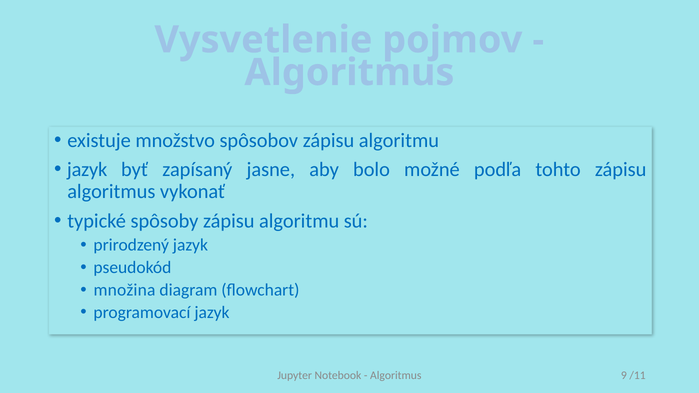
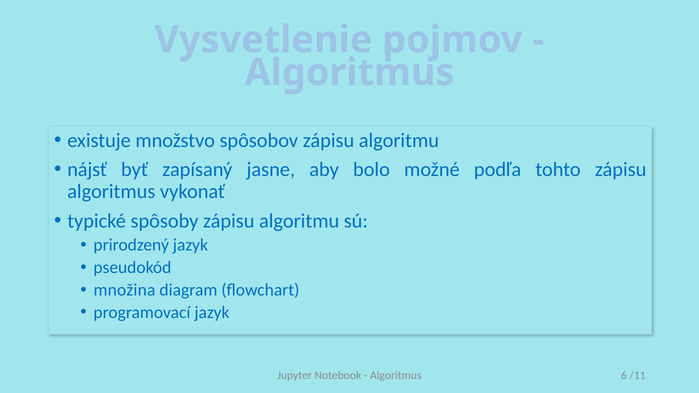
jazyk at (87, 170): jazyk -> nájsť
9: 9 -> 6
